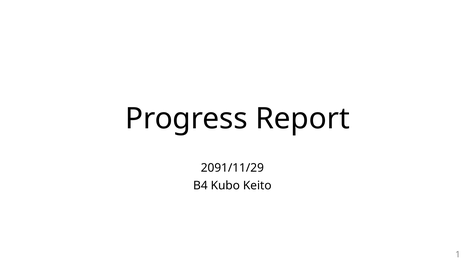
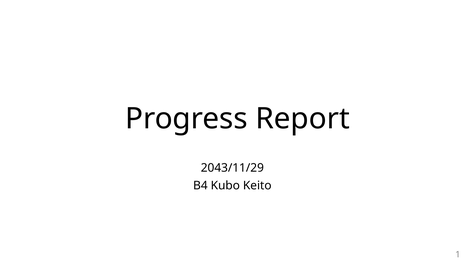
2091/11/29: 2091/11/29 -> 2043/11/29
